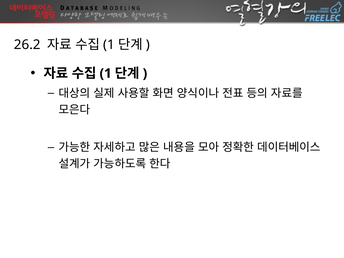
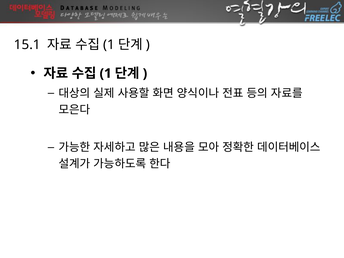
26.2: 26.2 -> 15.1
